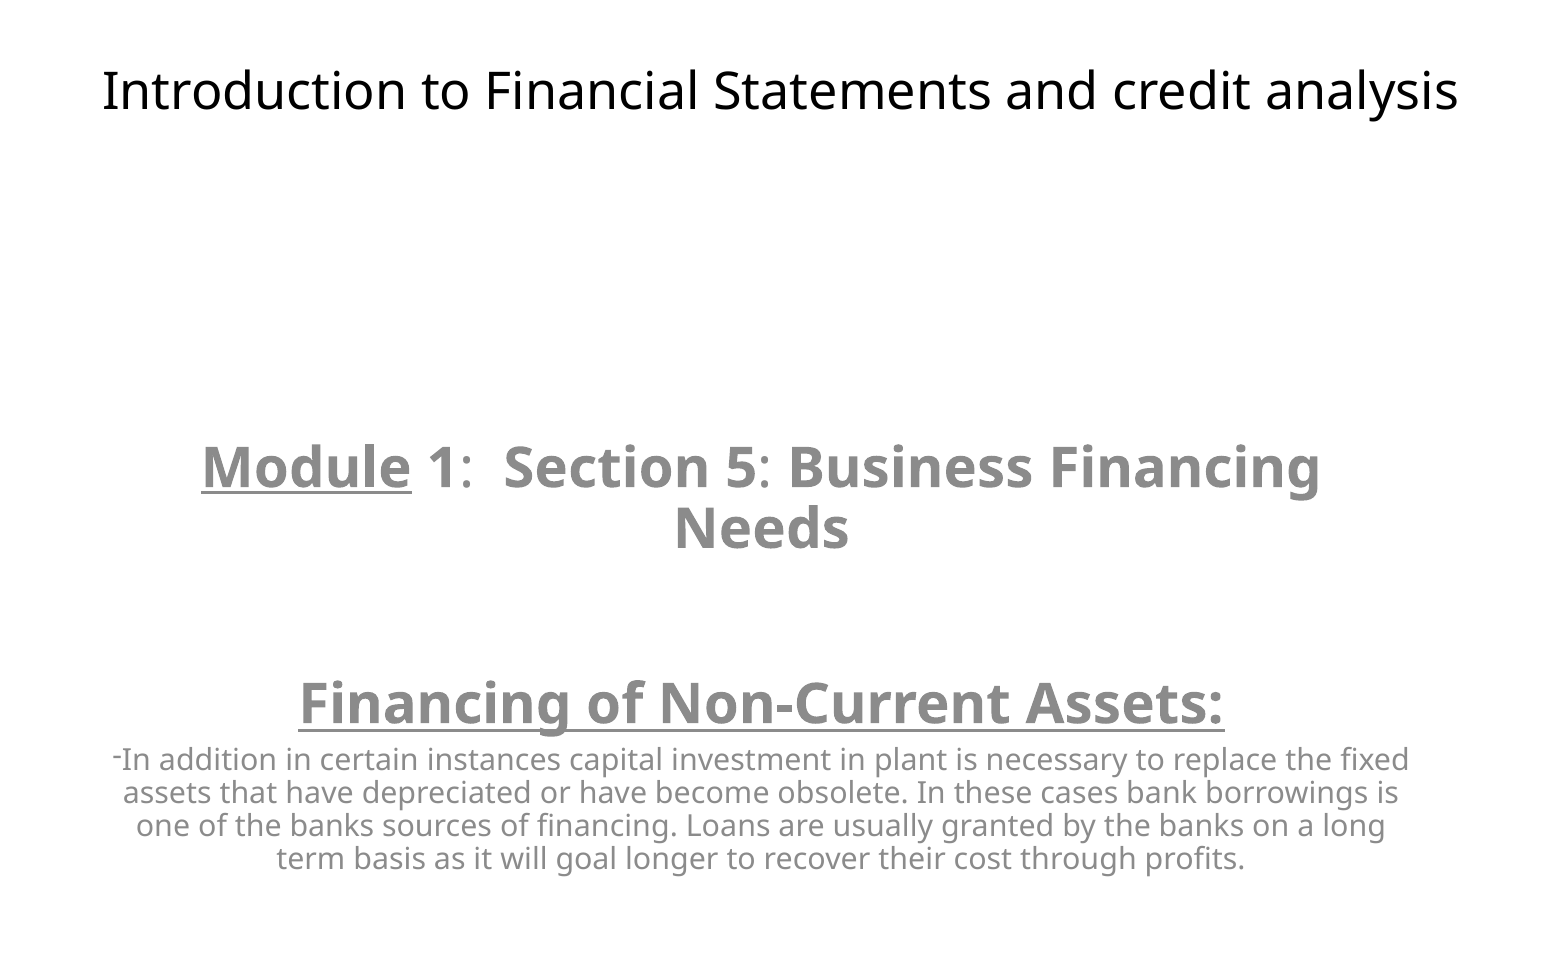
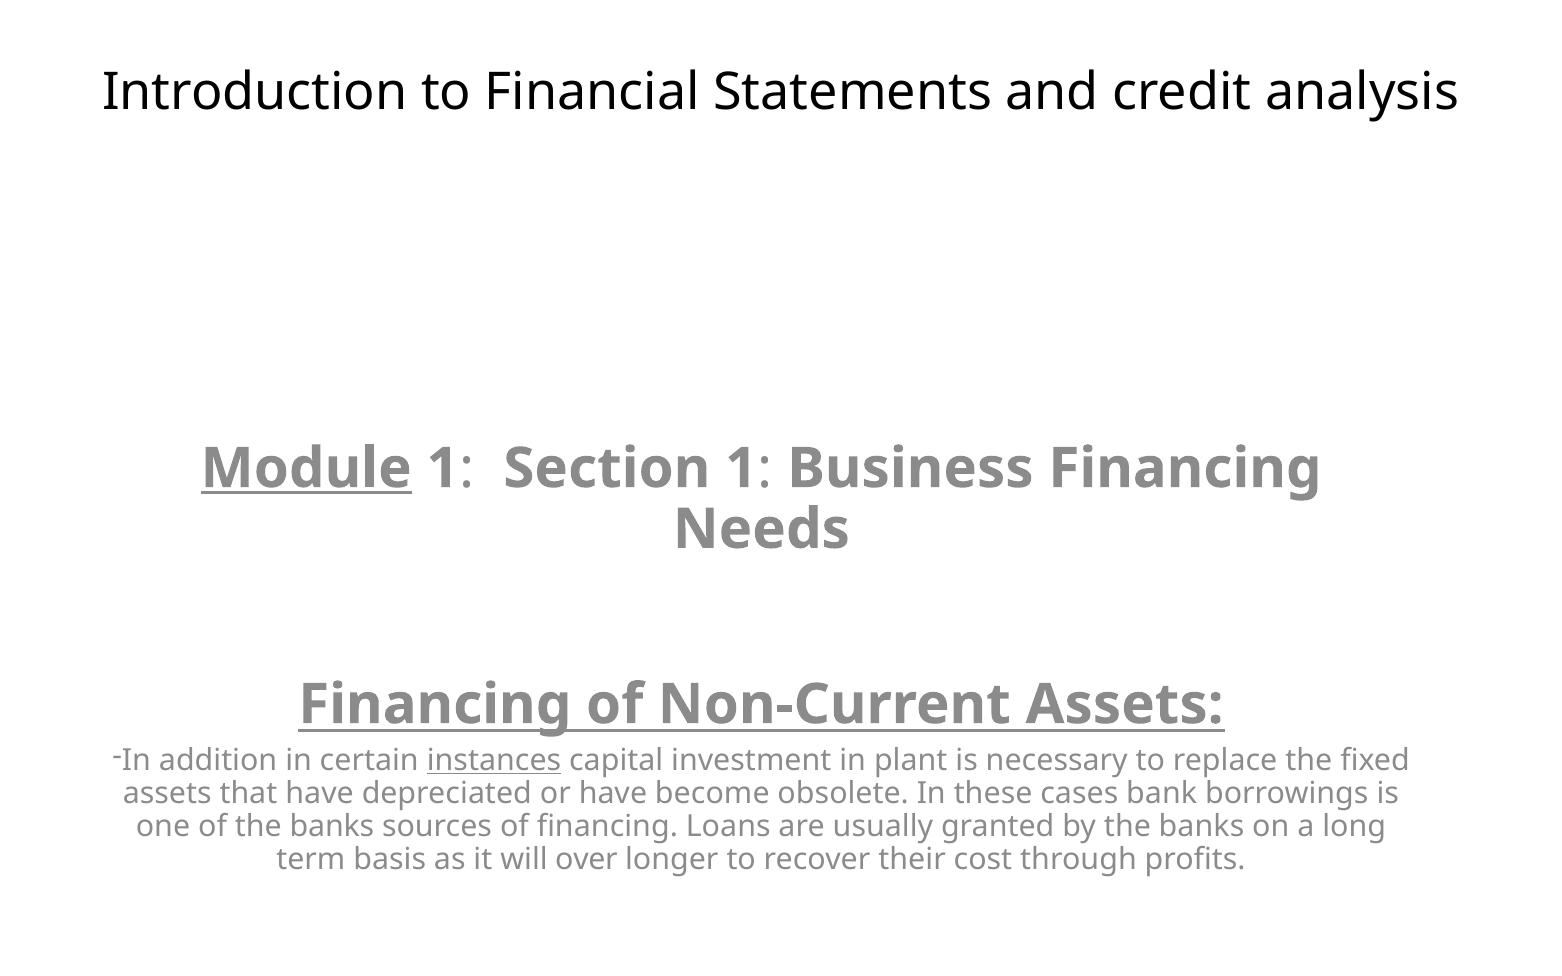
Section 5: 5 -> 1
instances underline: none -> present
goal: goal -> over
